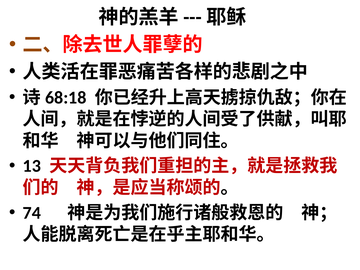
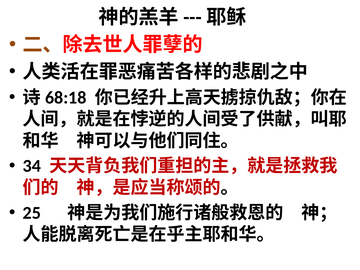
13: 13 -> 34
74: 74 -> 25
